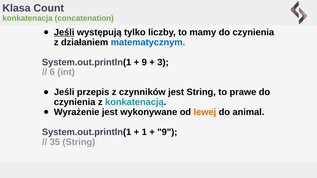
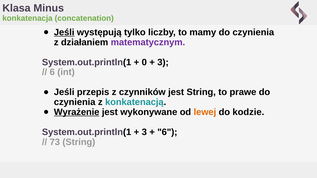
Count: Count -> Minus
matematycznym colour: blue -> purple
9 at (144, 62): 9 -> 0
Wyrażenie underline: none -> present
animal: animal -> kodzie
1 at (144, 132): 1 -> 3
9 at (167, 132): 9 -> 6
35: 35 -> 73
